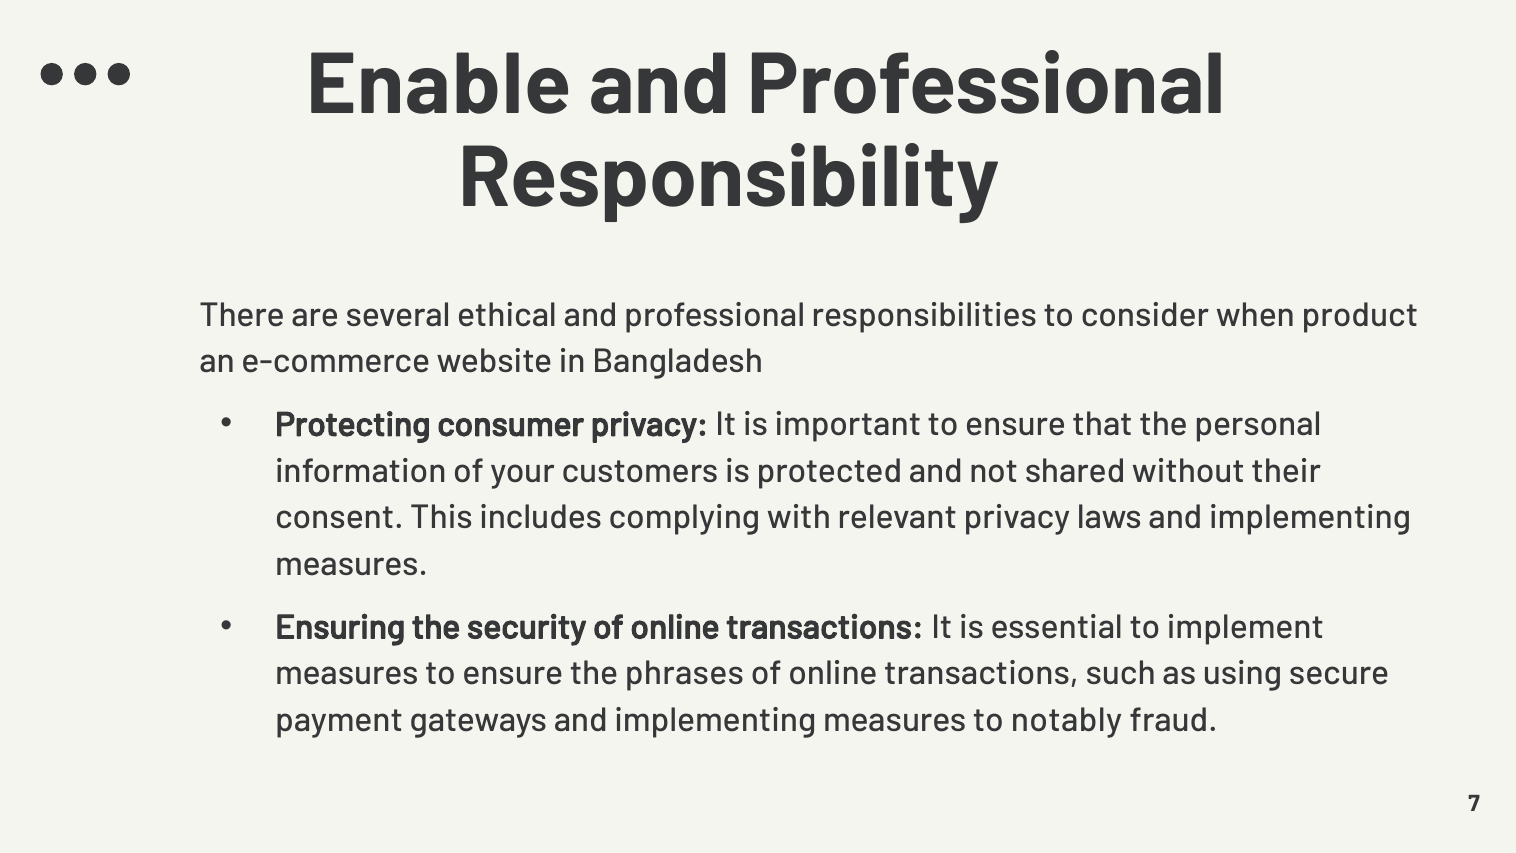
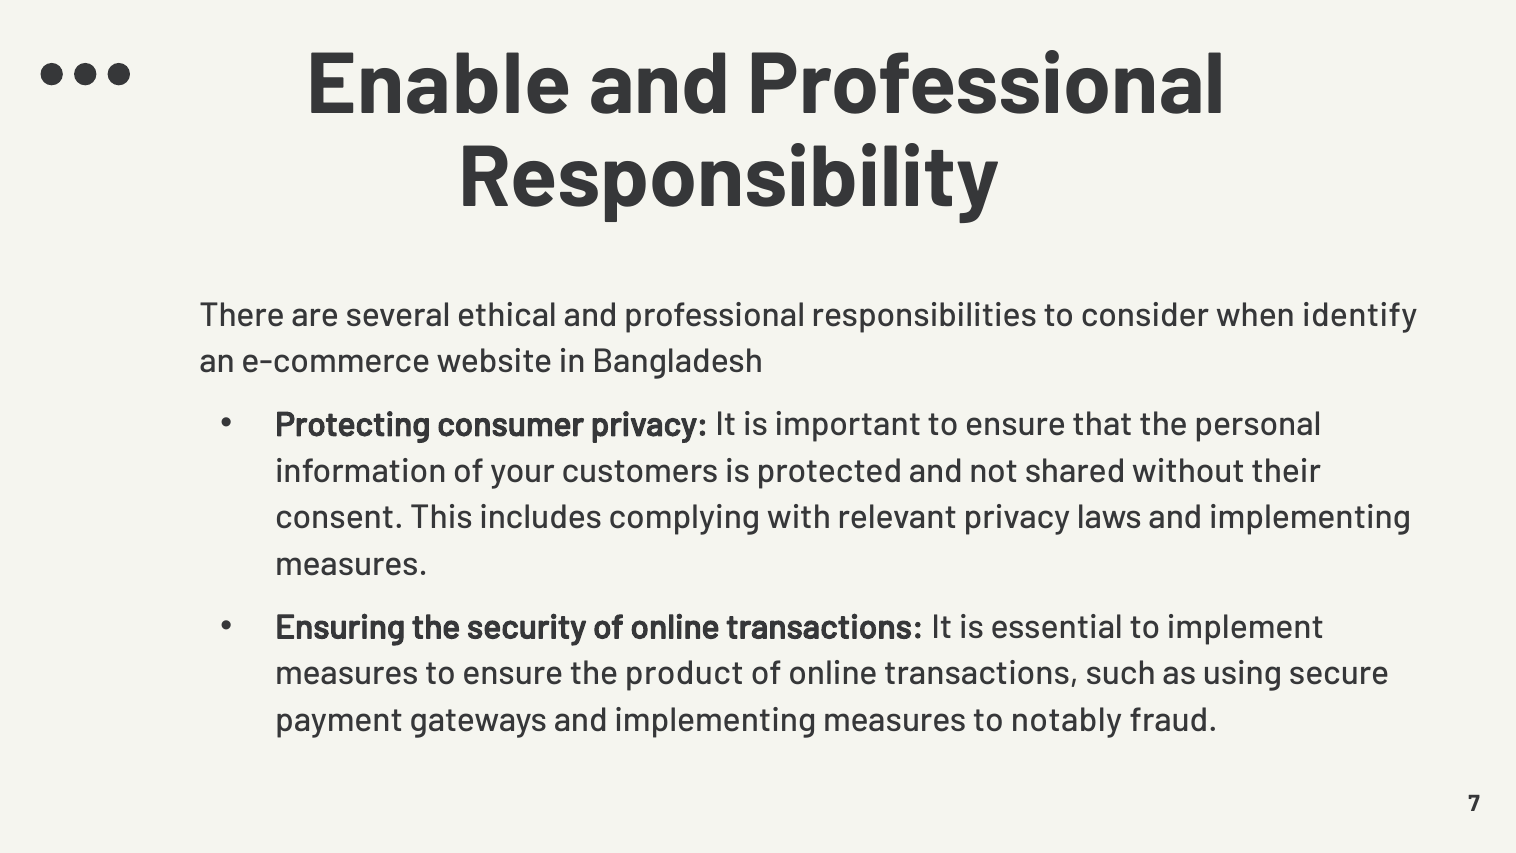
product: product -> identify
phrases: phrases -> product
